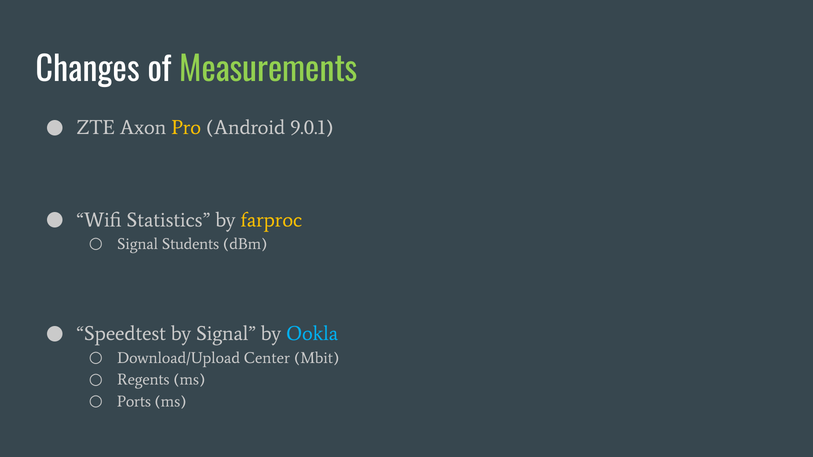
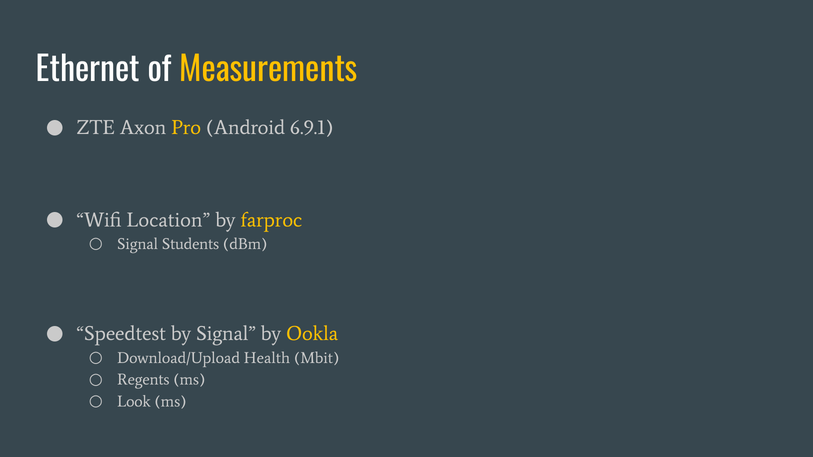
Changes: Changes -> Ethernet
Measurements colour: light green -> yellow
9.0.1: 9.0.1 -> 6.9.1
Statistics: Statistics -> Location
Ookla colour: light blue -> yellow
Center: Center -> Health
Ports: Ports -> Look
